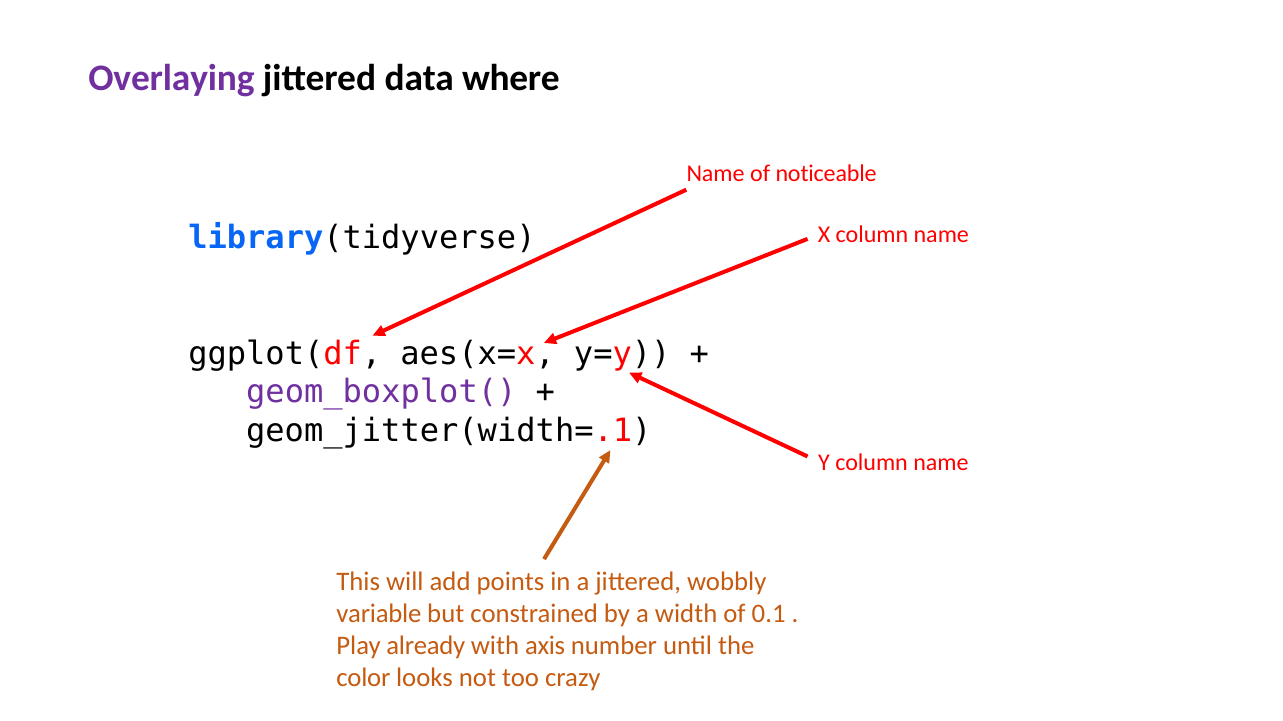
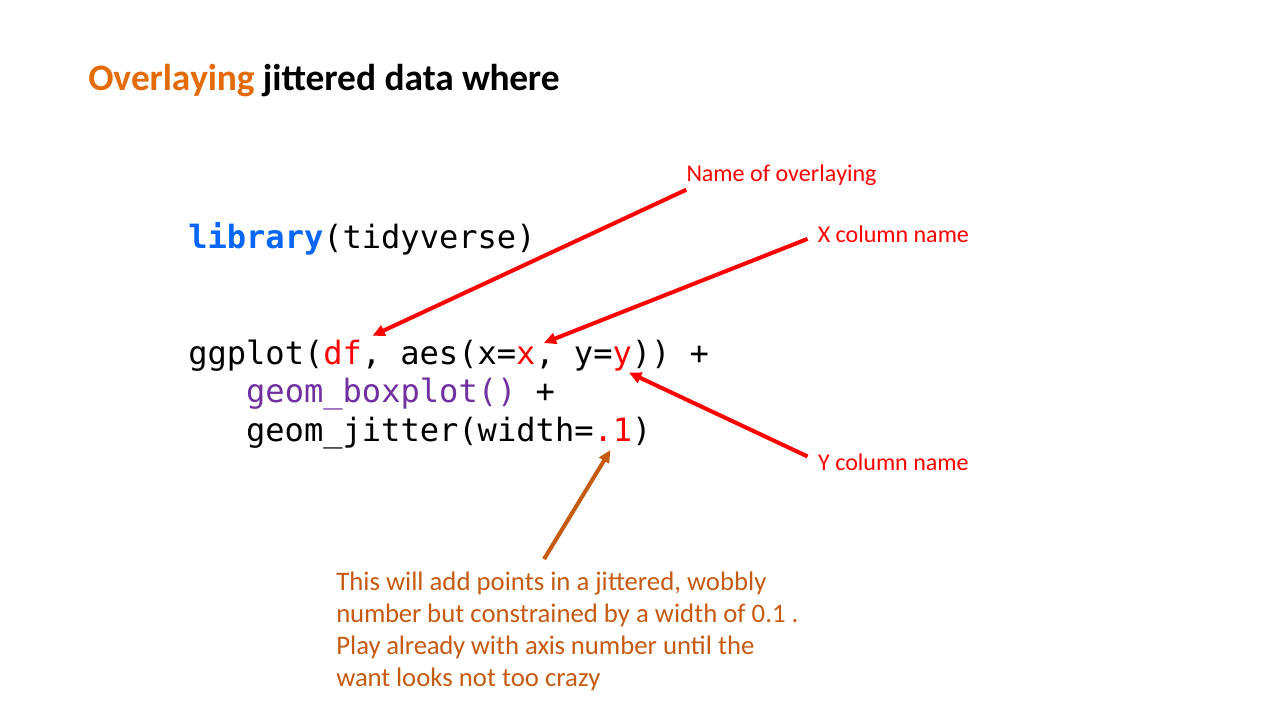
Overlaying at (171, 78) colour: purple -> orange
of noticeable: noticeable -> overlaying
variable at (379, 614): variable -> number
color: color -> want
